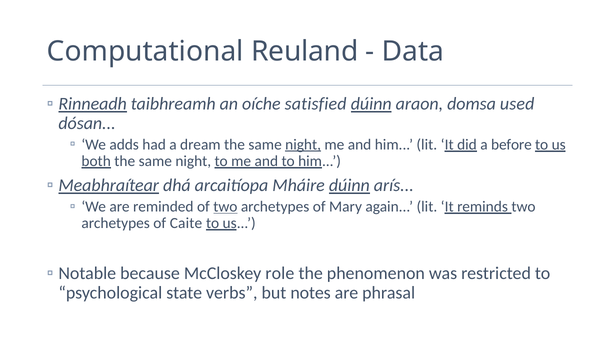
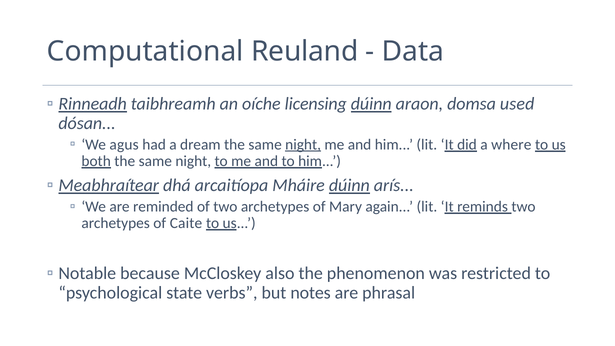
satisfied: satisfied -> licensing
adds: adds -> agus
before: before -> where
two at (225, 207) underline: present -> none
role: role -> also
